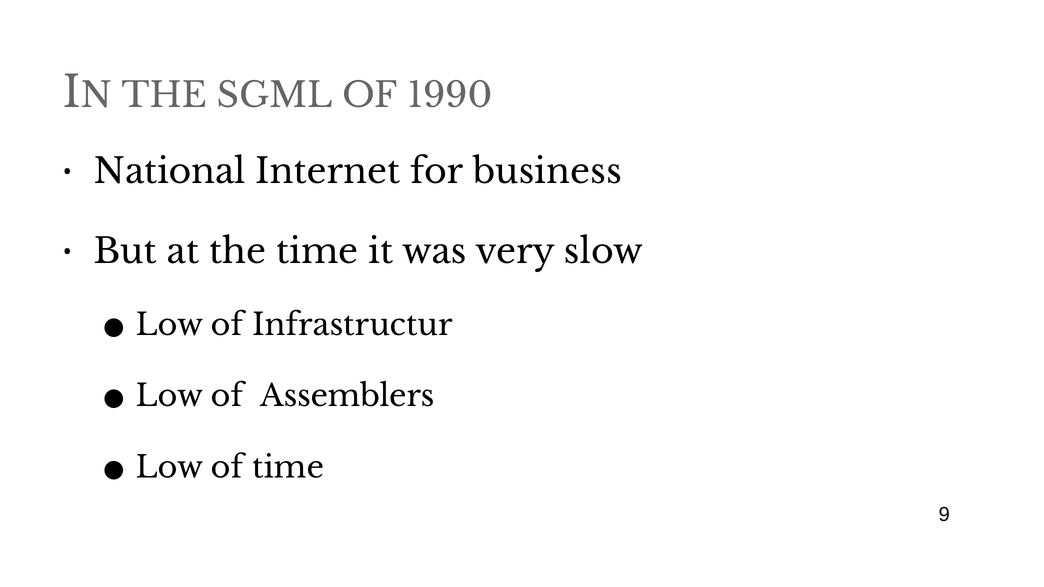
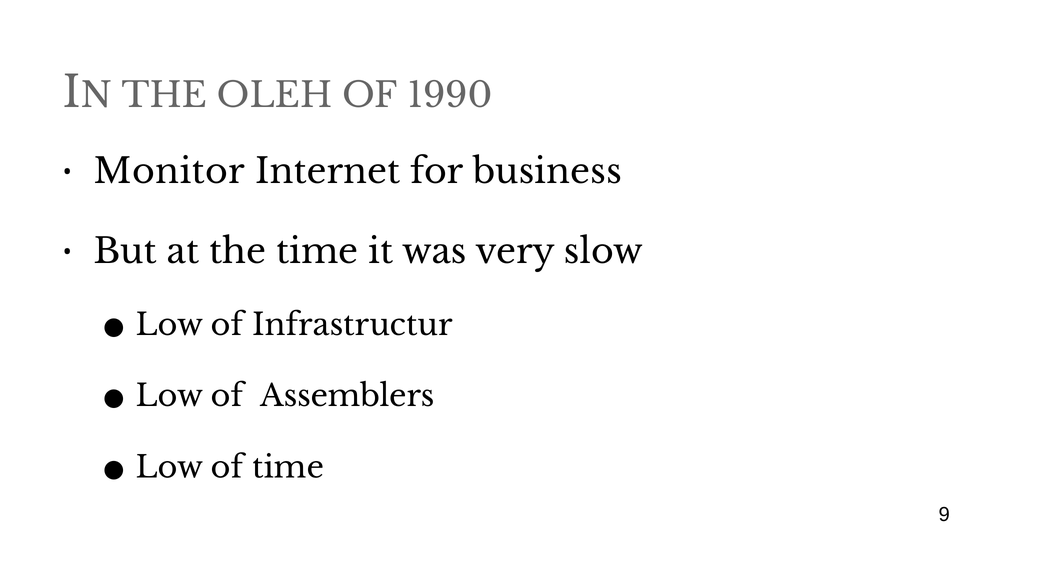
SGML: SGML -> OLEH
National: National -> Monitor
